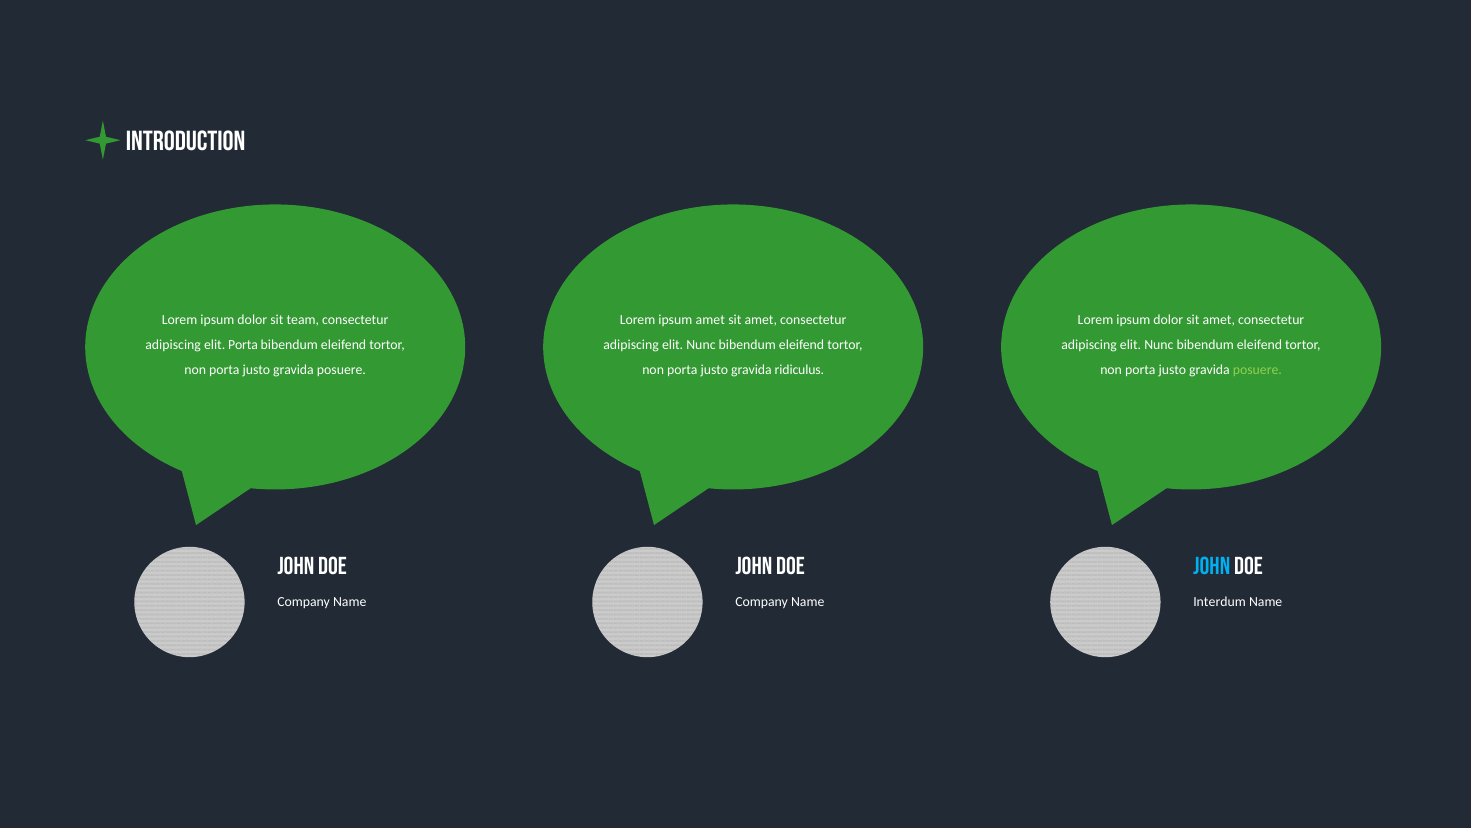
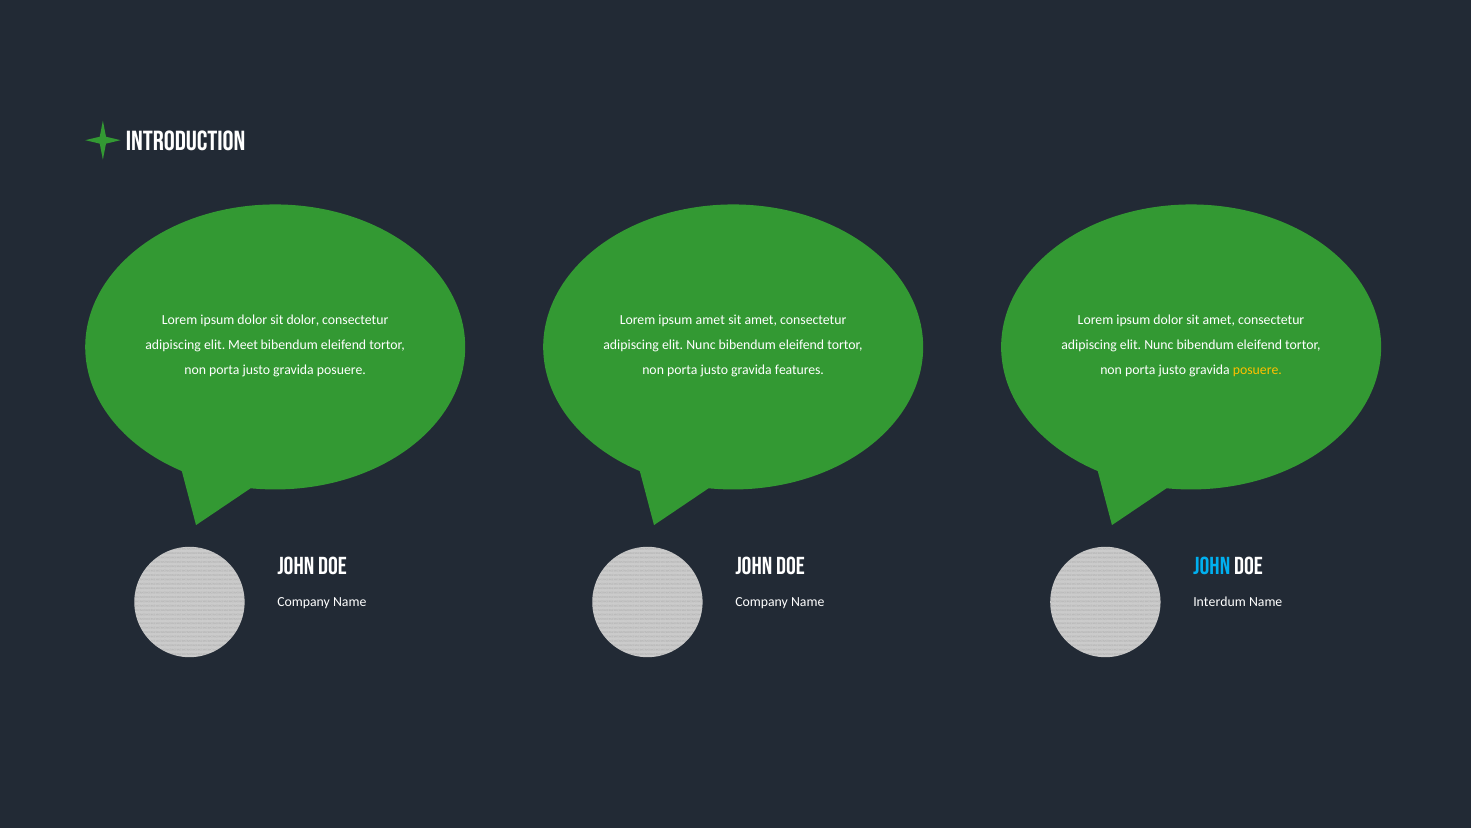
sit team: team -> dolor
elit Porta: Porta -> Meet
ridiculus: ridiculus -> features
posuere at (1257, 370) colour: light green -> yellow
